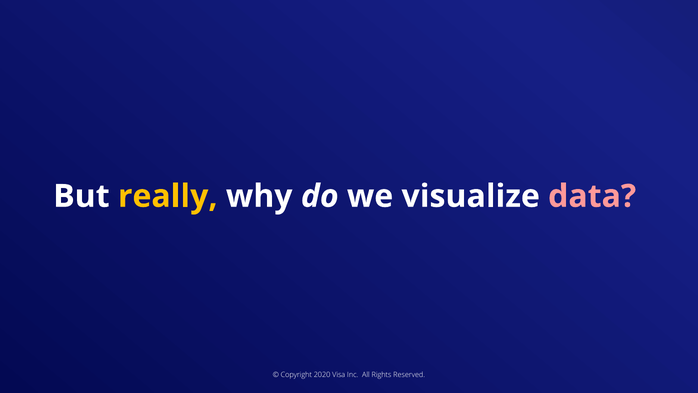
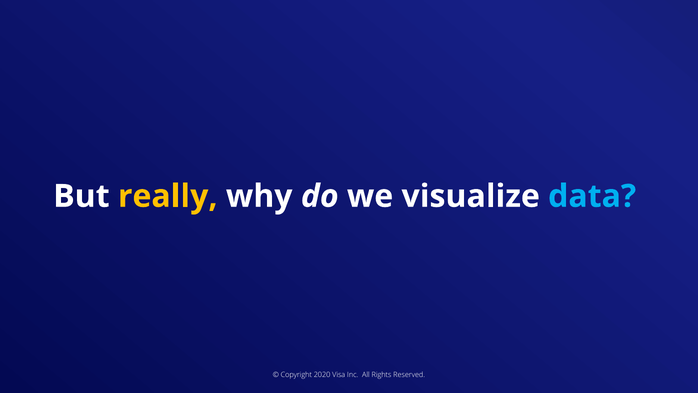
data colour: pink -> light blue
